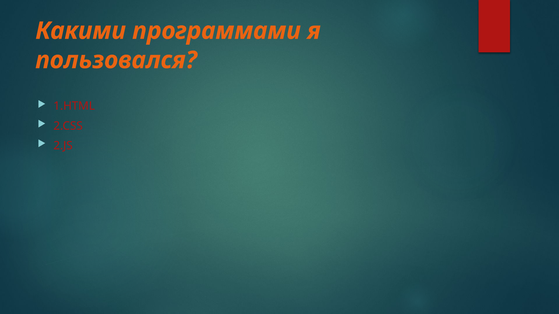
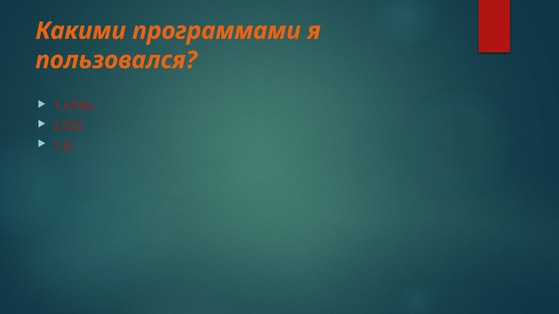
2.JS: 2.JS -> 1.JS
